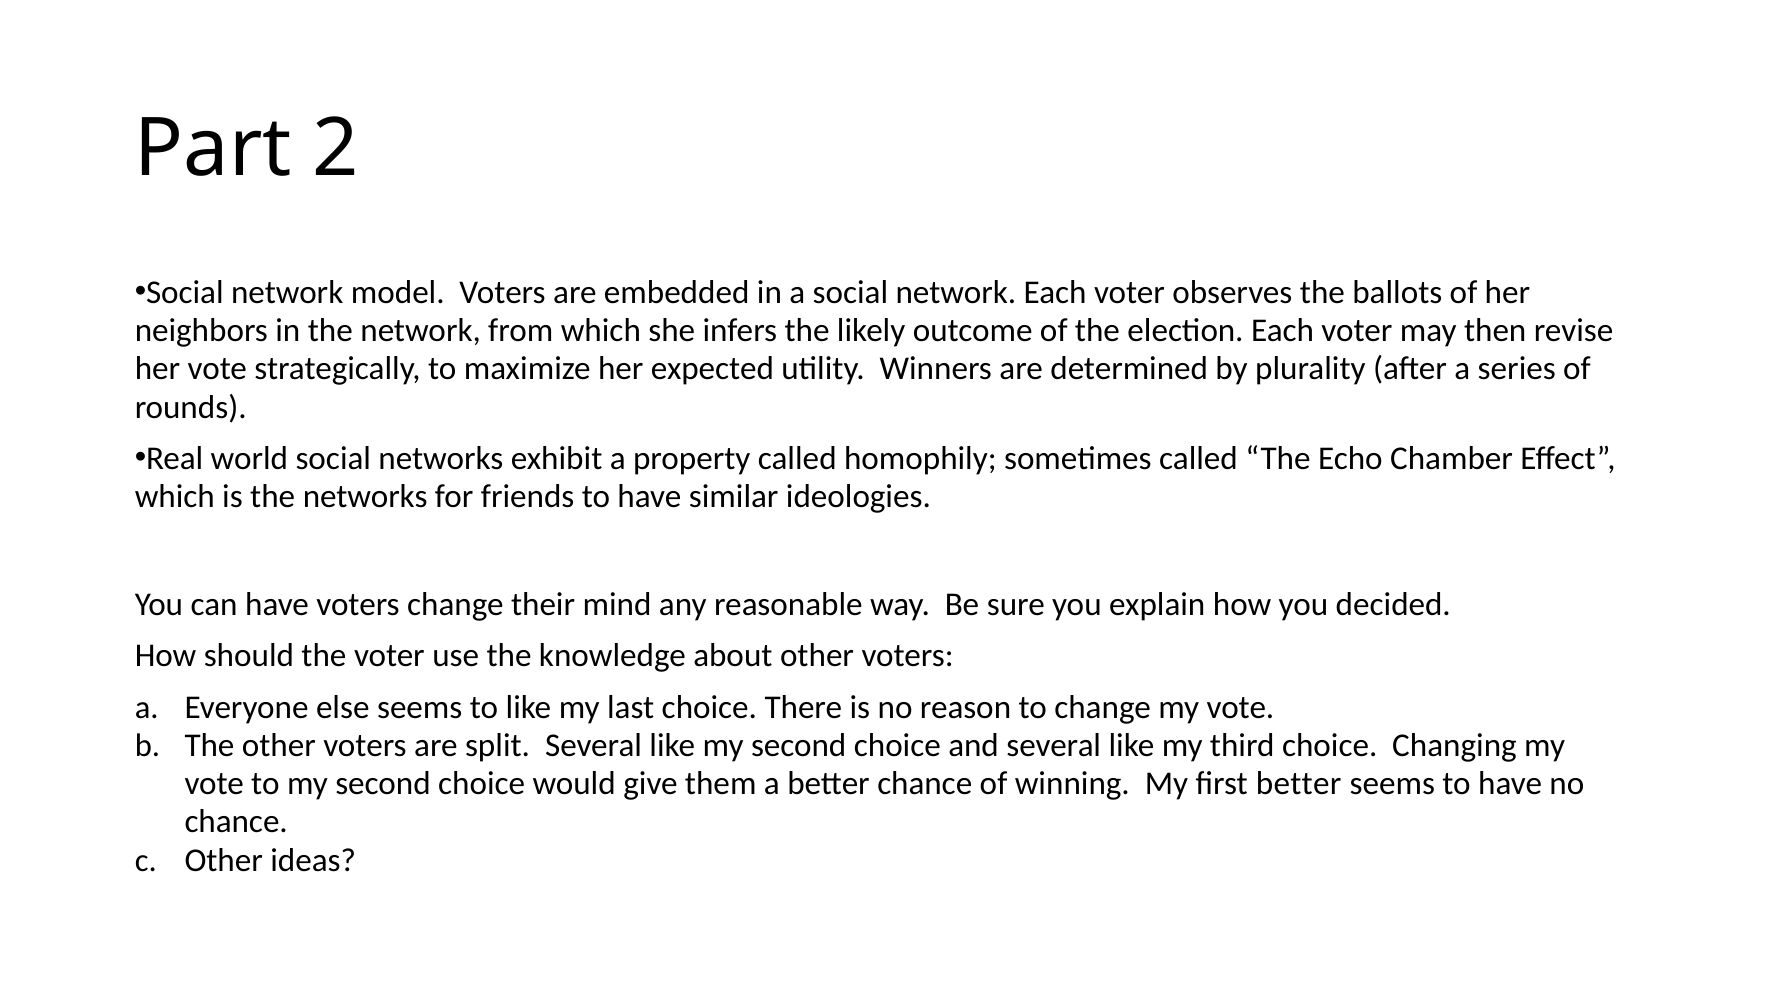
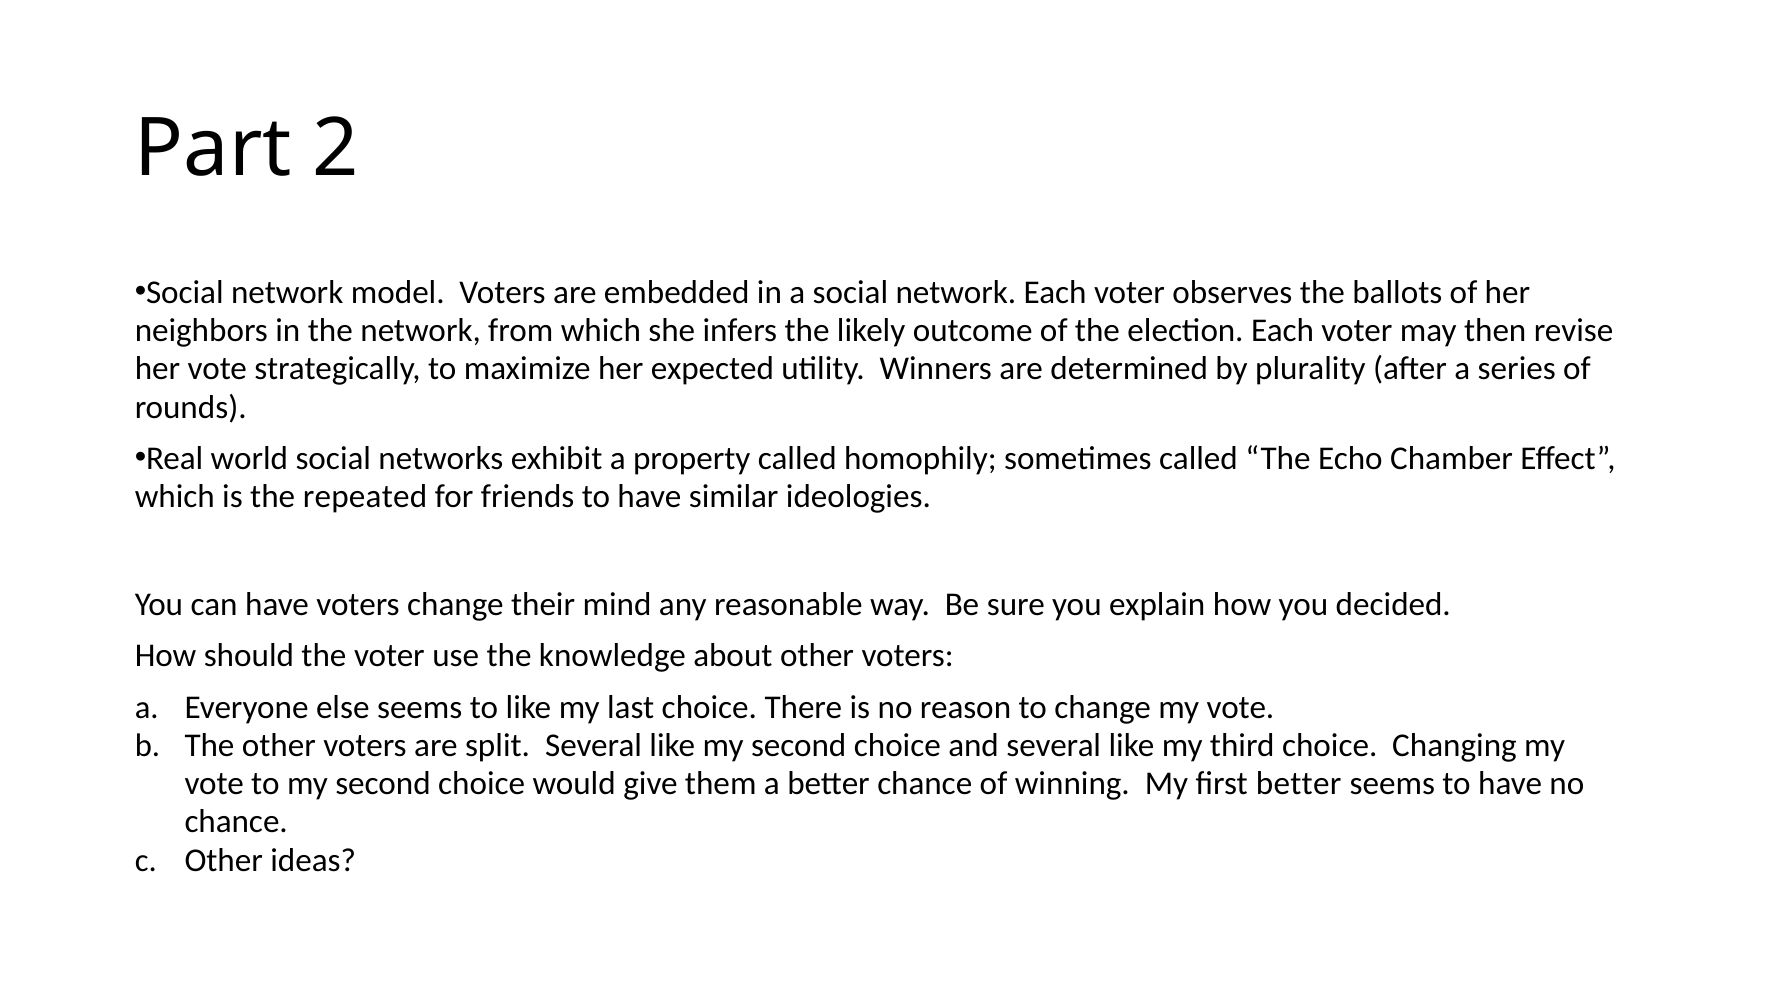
the networks: networks -> repeated
